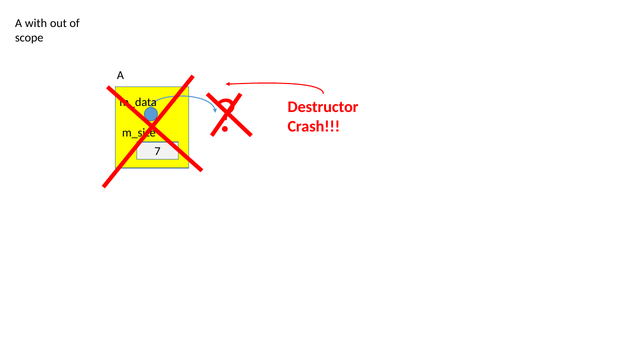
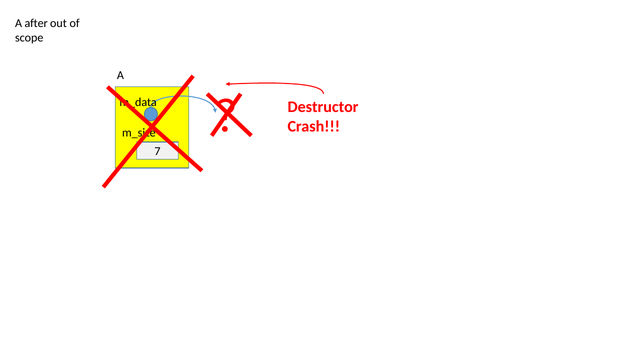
with: with -> after
